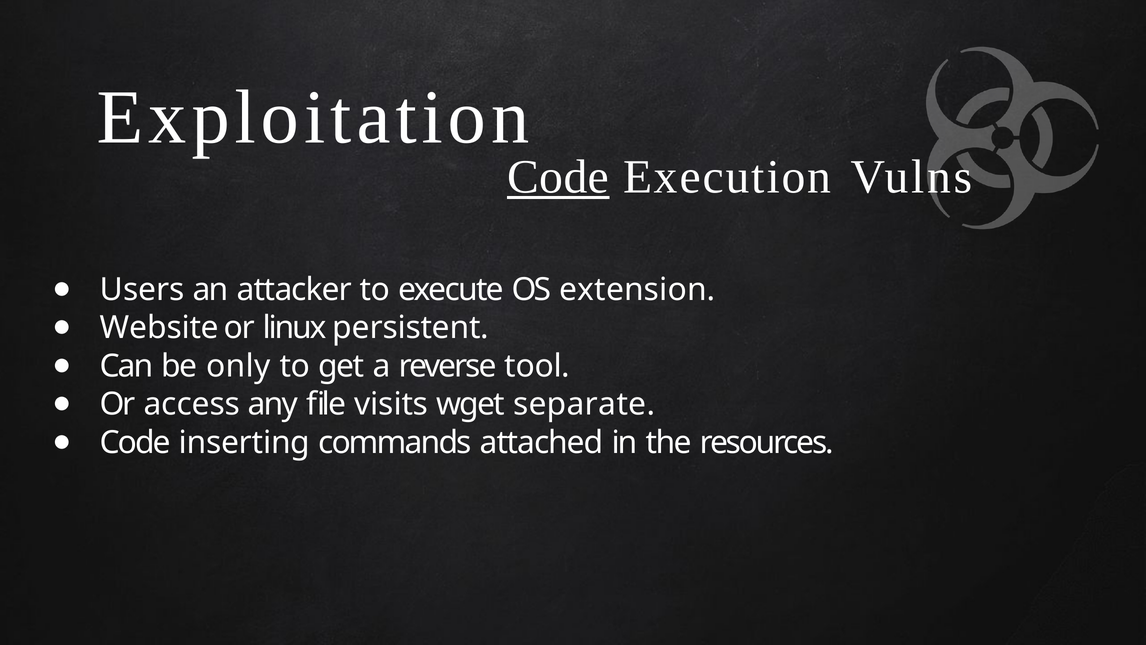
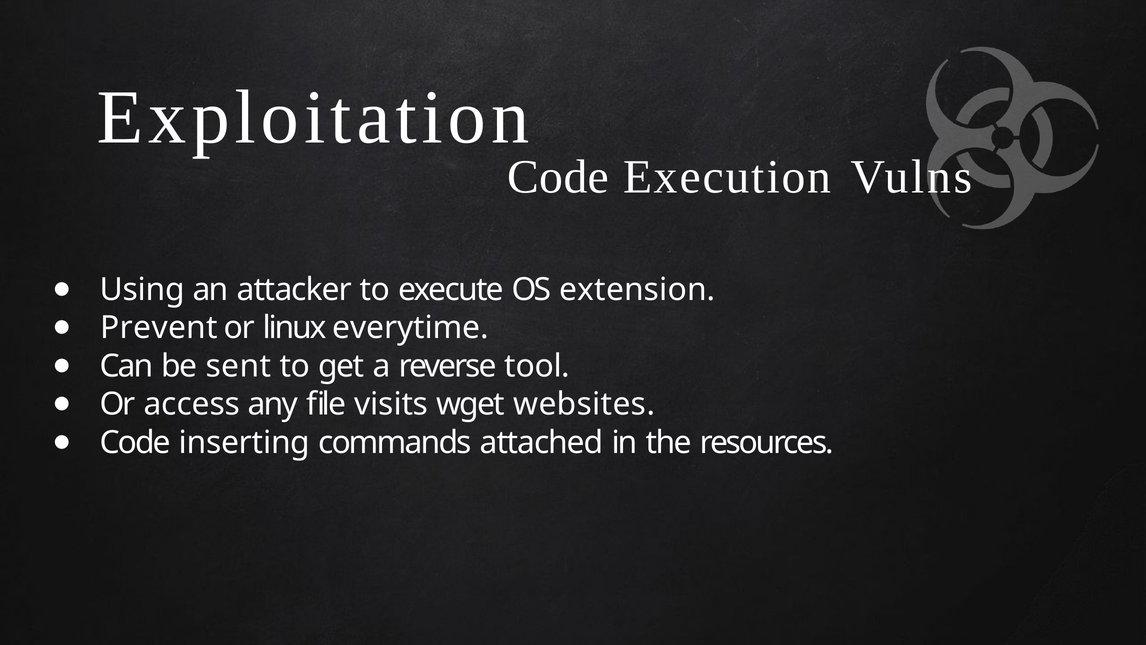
Code at (558, 177) underline: present -> none
Users: Users -> Using
Website: Website -> Prevent
persistent: persistent -> everytime
only: only -> sent
separate: separate -> websites
